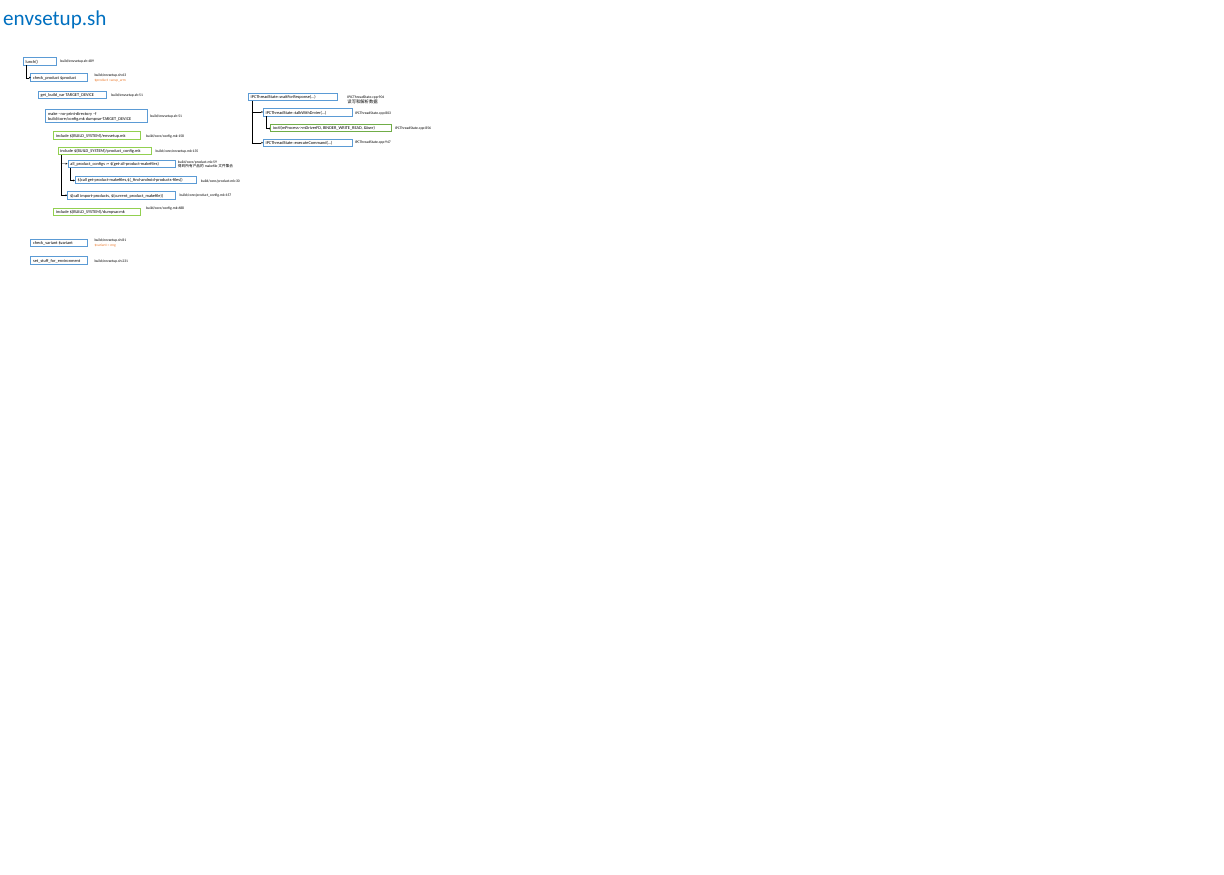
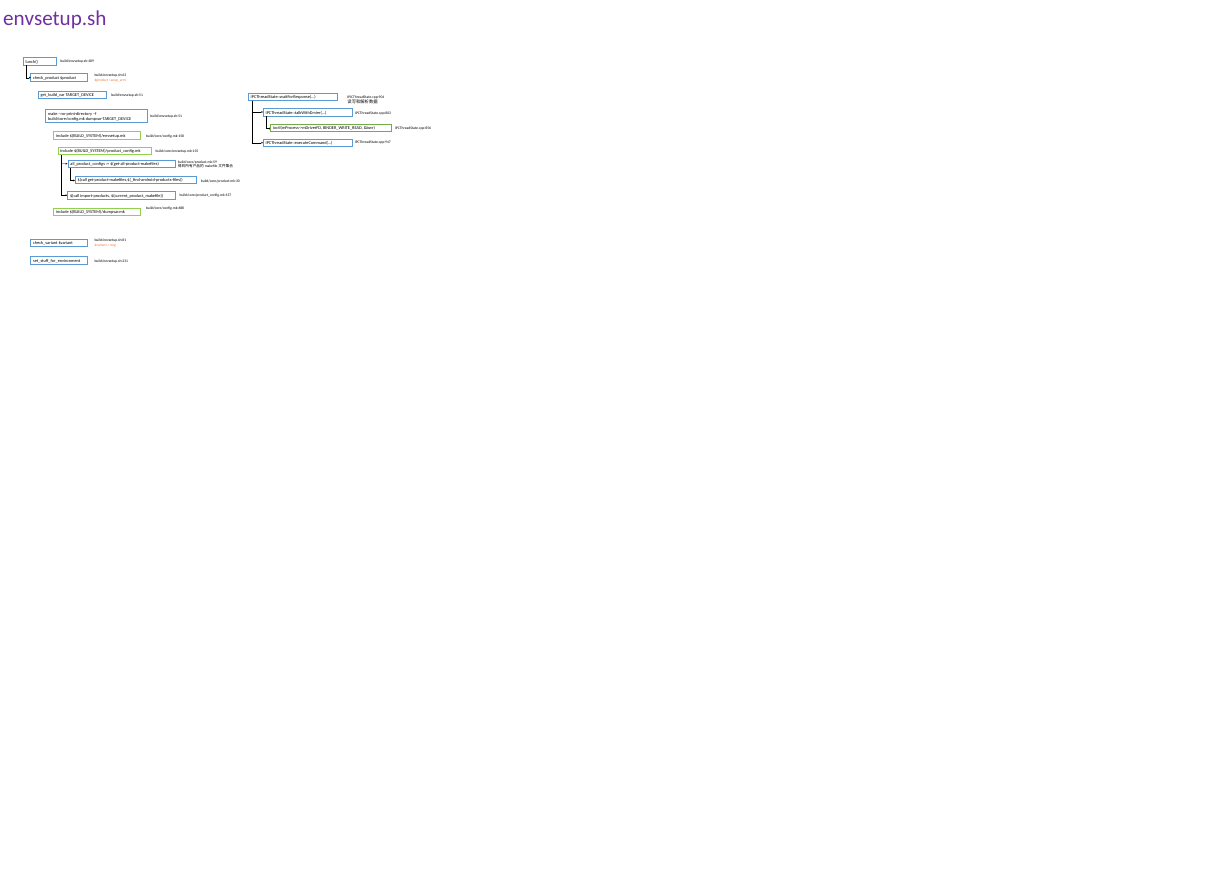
envsetup.sh colour: blue -> purple
